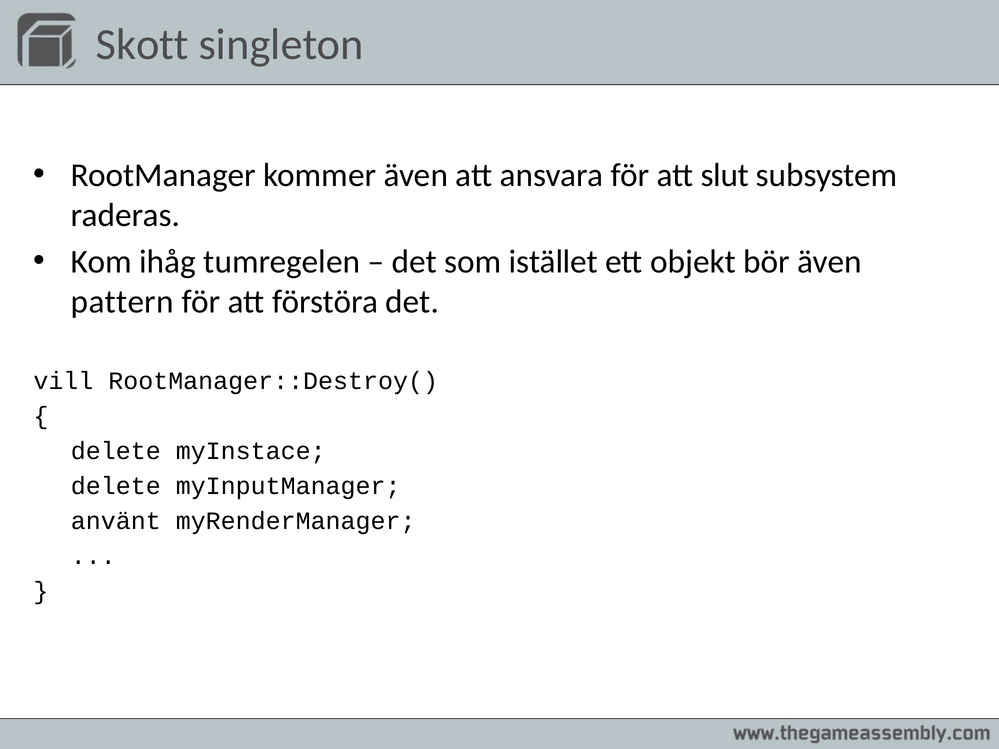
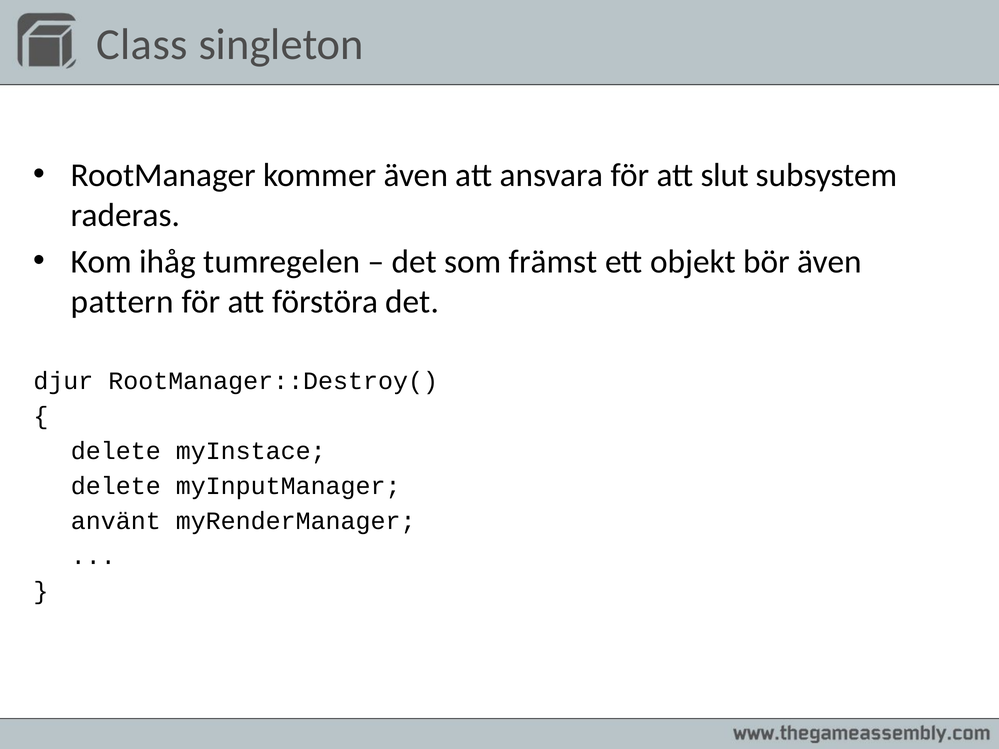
Skott: Skott -> Class
istället: istället -> främst
vill: vill -> djur
